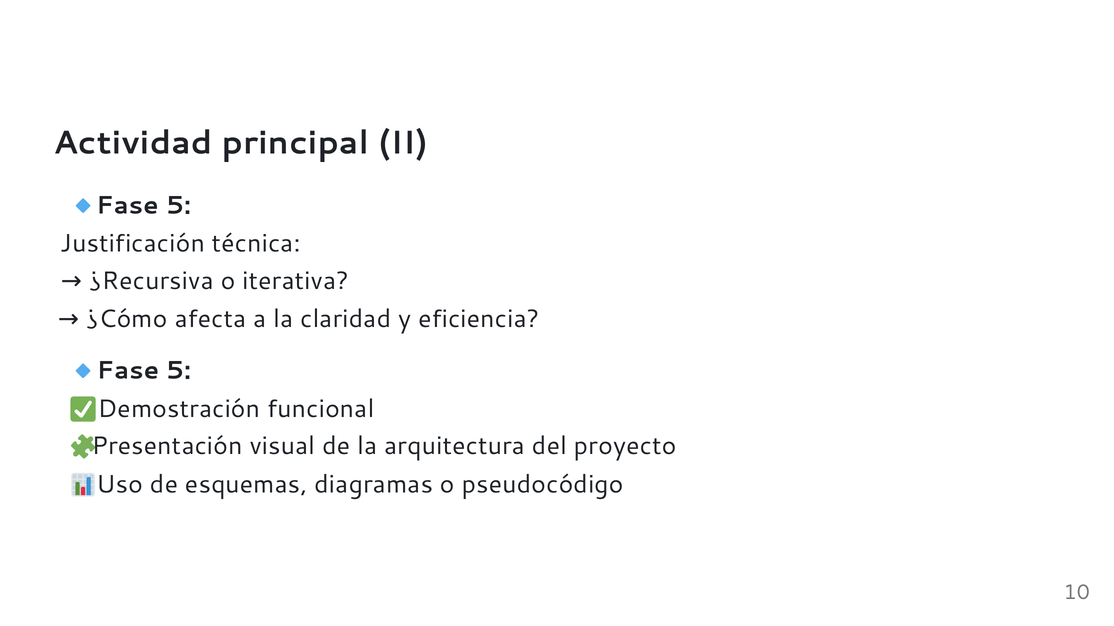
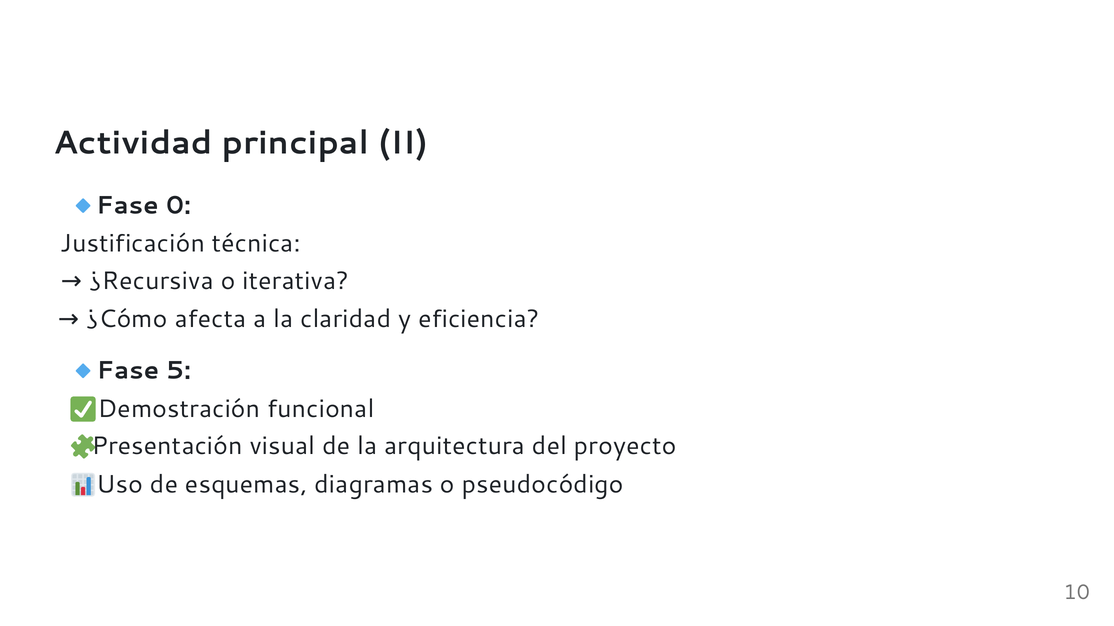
5 at (179, 205): 5 -> 0
